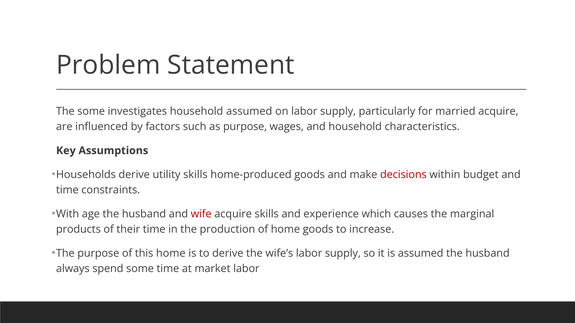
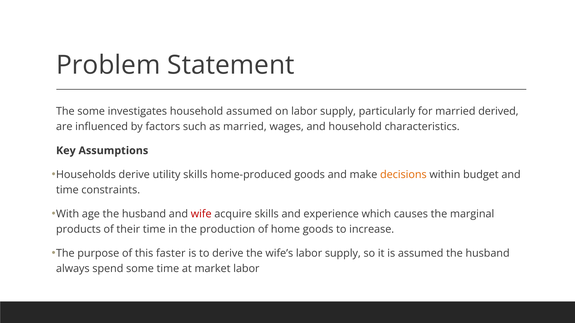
married acquire: acquire -> derived
as purpose: purpose -> married
decisions colour: red -> orange
this home: home -> faster
